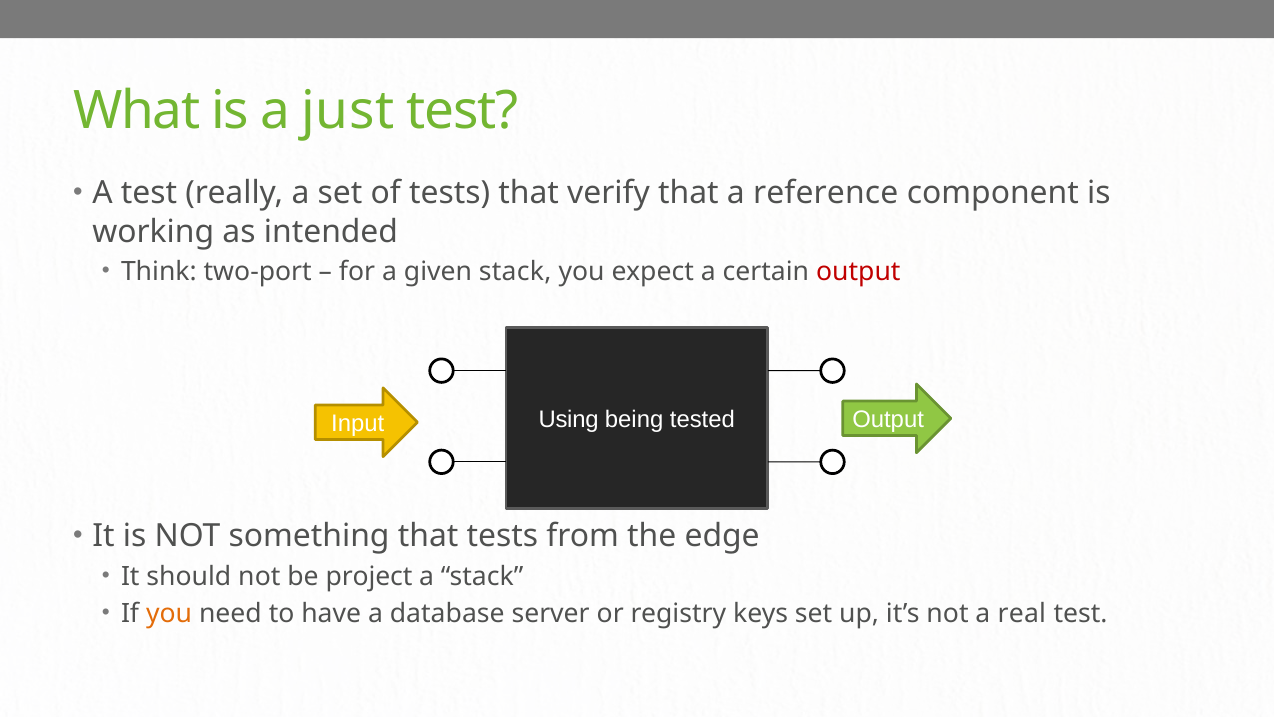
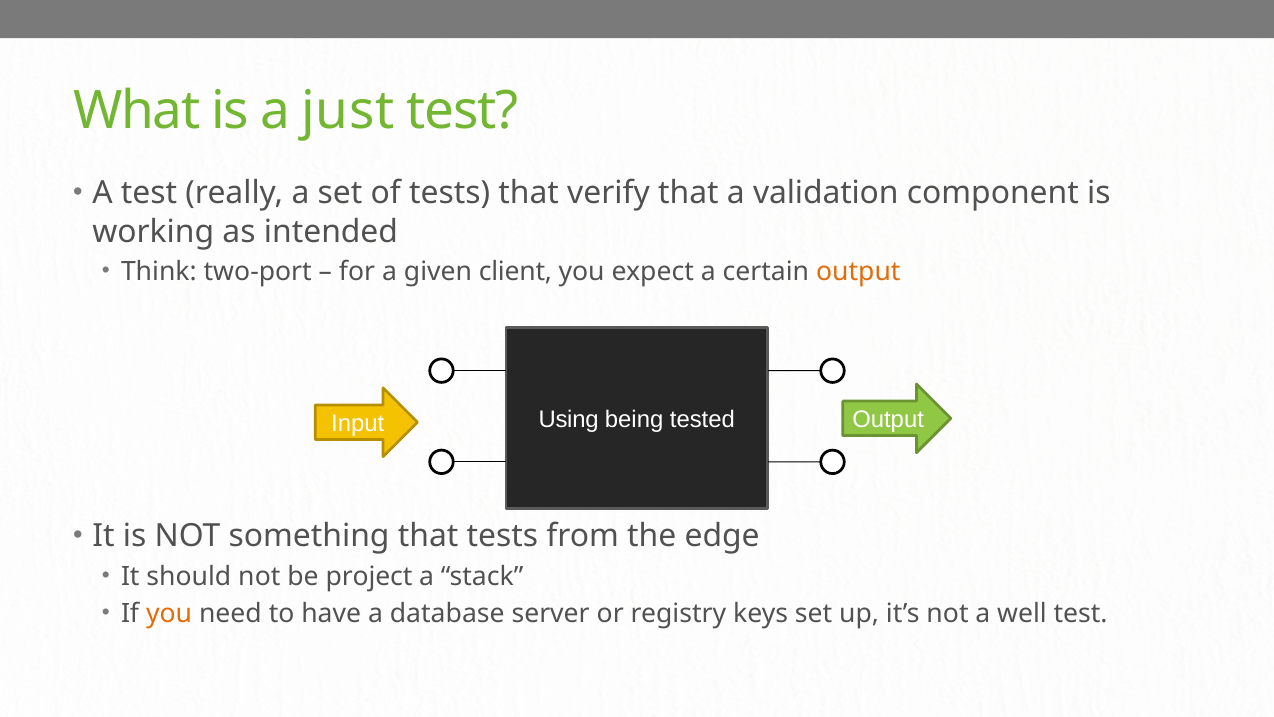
reference: reference -> validation
given stack: stack -> client
output at (858, 272) colour: red -> orange
real: real -> well
